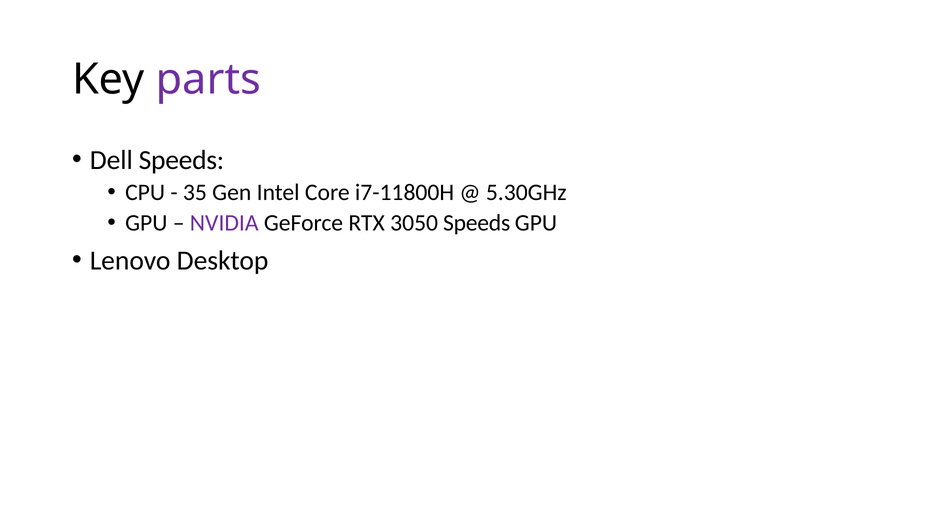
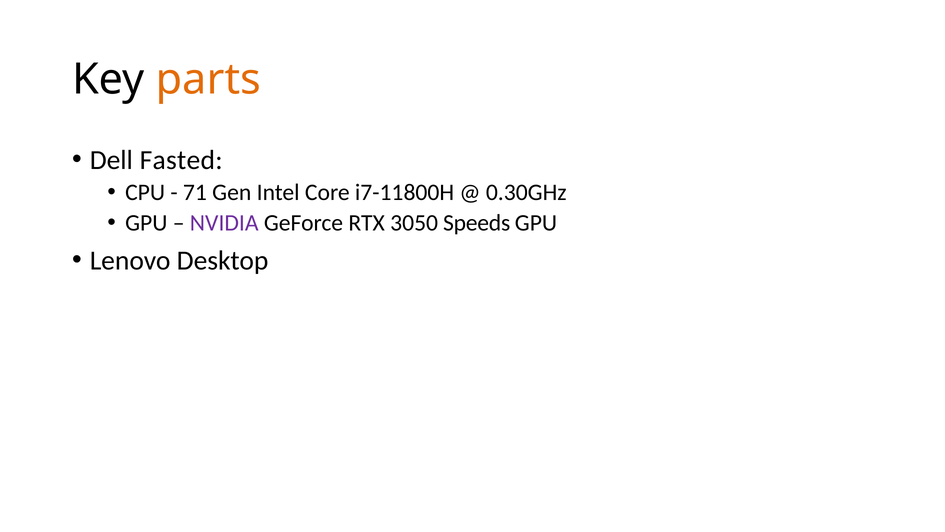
parts colour: purple -> orange
Dell Speeds: Speeds -> Fasted
35: 35 -> 71
5.30GHz: 5.30GHz -> 0.30GHz
